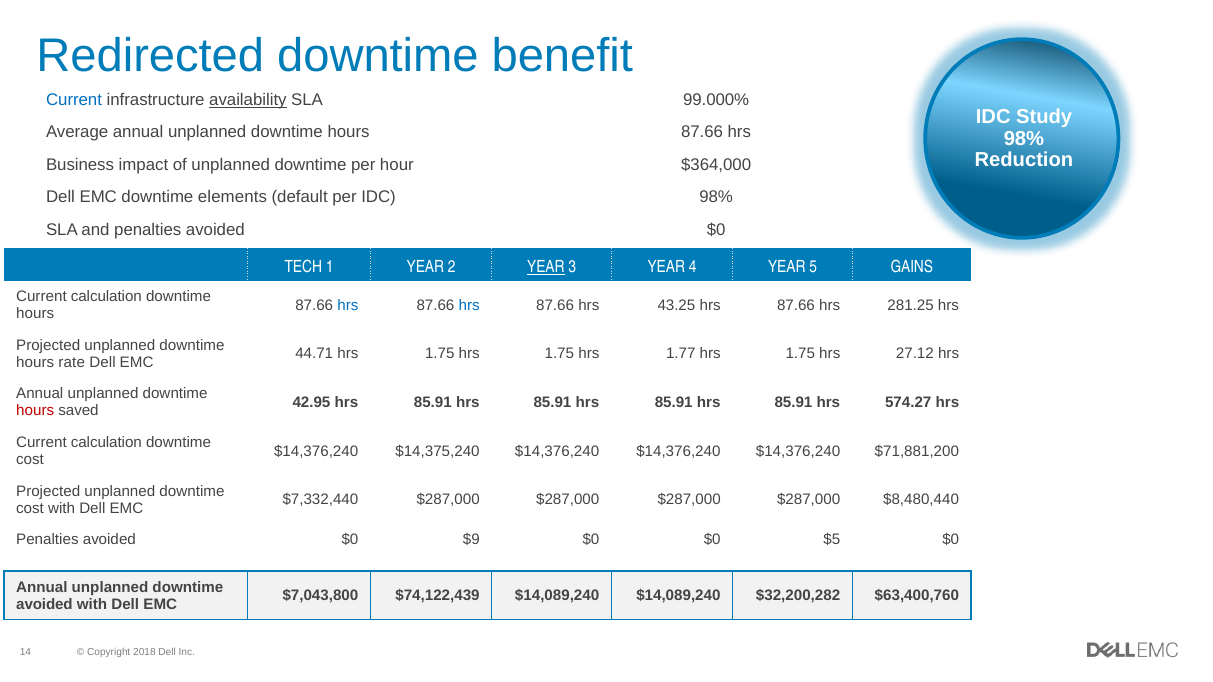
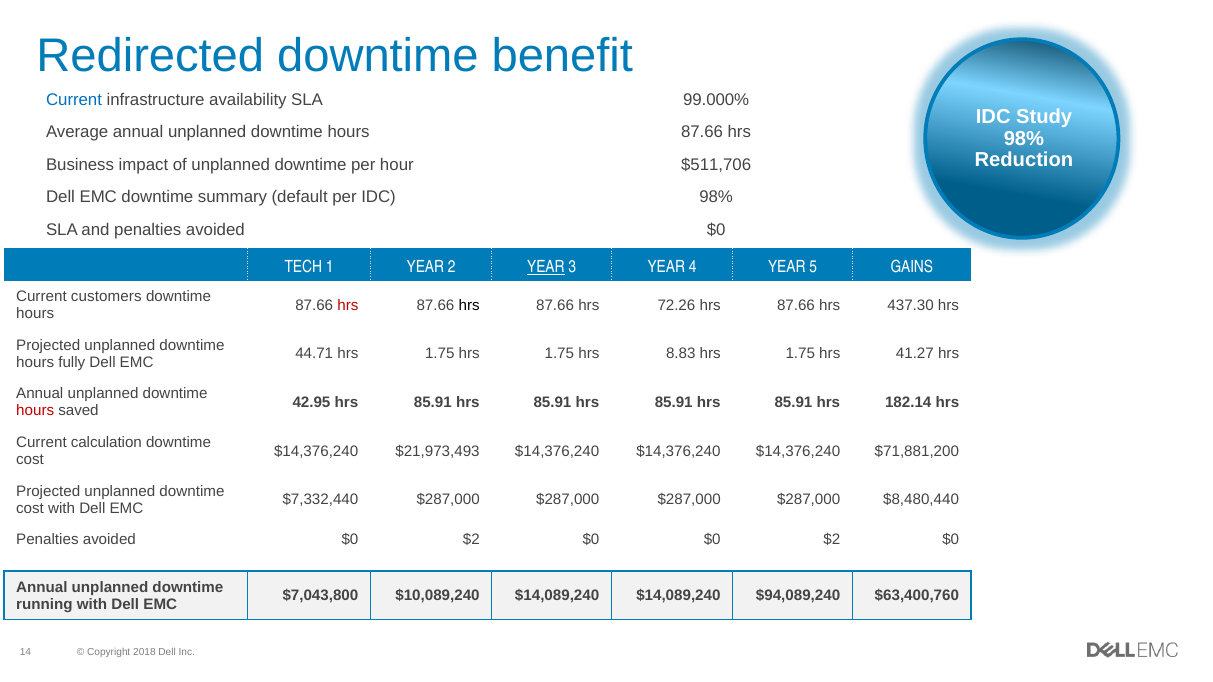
availability underline: present -> none
$364,000: $364,000 -> $511,706
elements: elements -> summary
calculation at (106, 297): calculation -> customers
hrs at (348, 305) colour: blue -> red
hrs at (469, 305) colour: blue -> black
43.25: 43.25 -> 72.26
281.25: 281.25 -> 437.30
1.77: 1.77 -> 8.83
27.12: 27.12 -> 41.27
rate: rate -> fully
574.27: 574.27 -> 182.14
$14,375,240: $14,375,240 -> $21,973,493
avoided $0 $9: $9 -> $2
$0 $0 $5: $5 -> $2
$74,122,439: $74,122,439 -> $10,089,240
$32,200,282: $32,200,282 -> $94,089,240
avoided at (44, 604): avoided -> running
